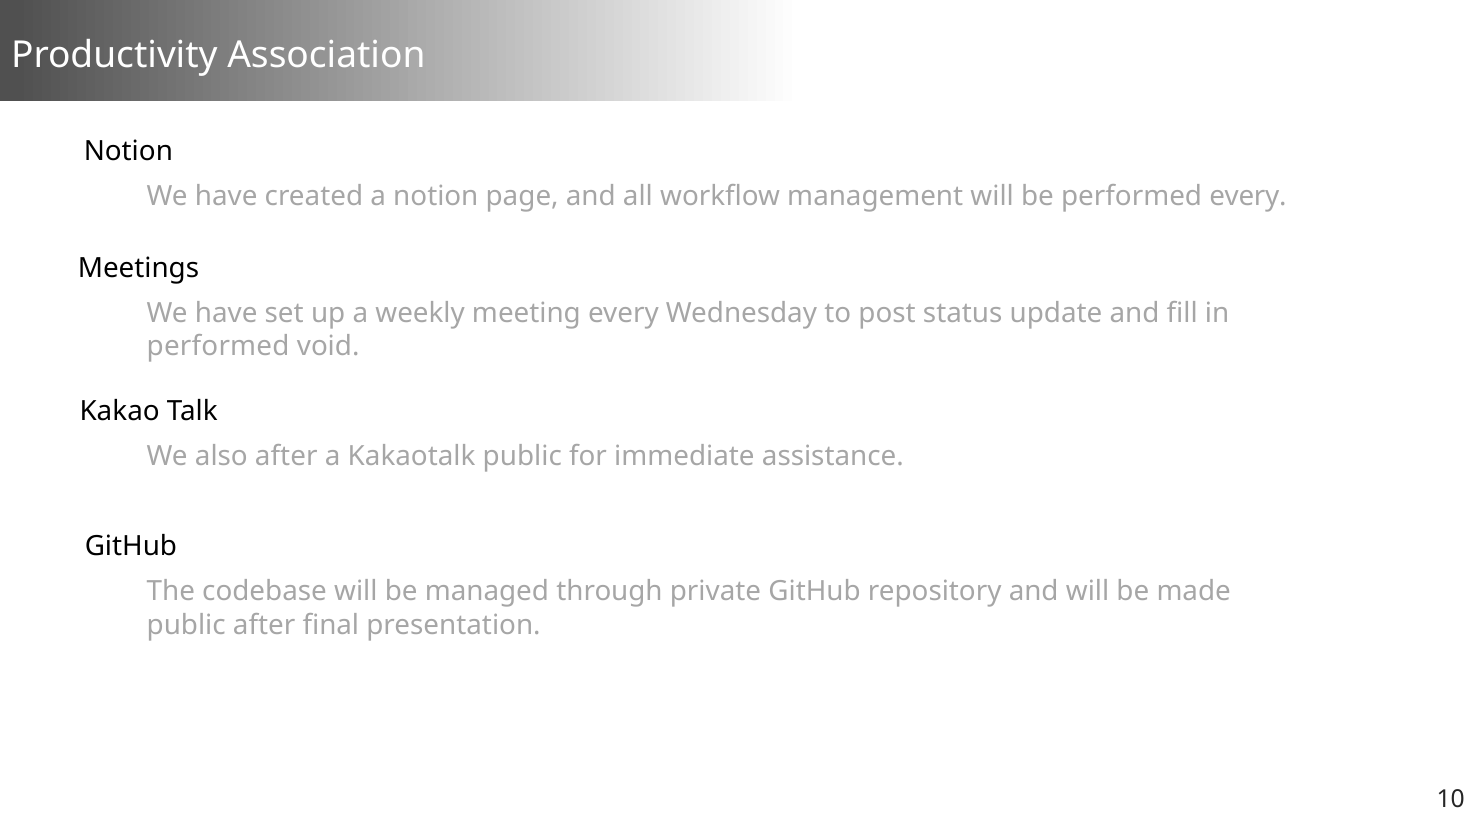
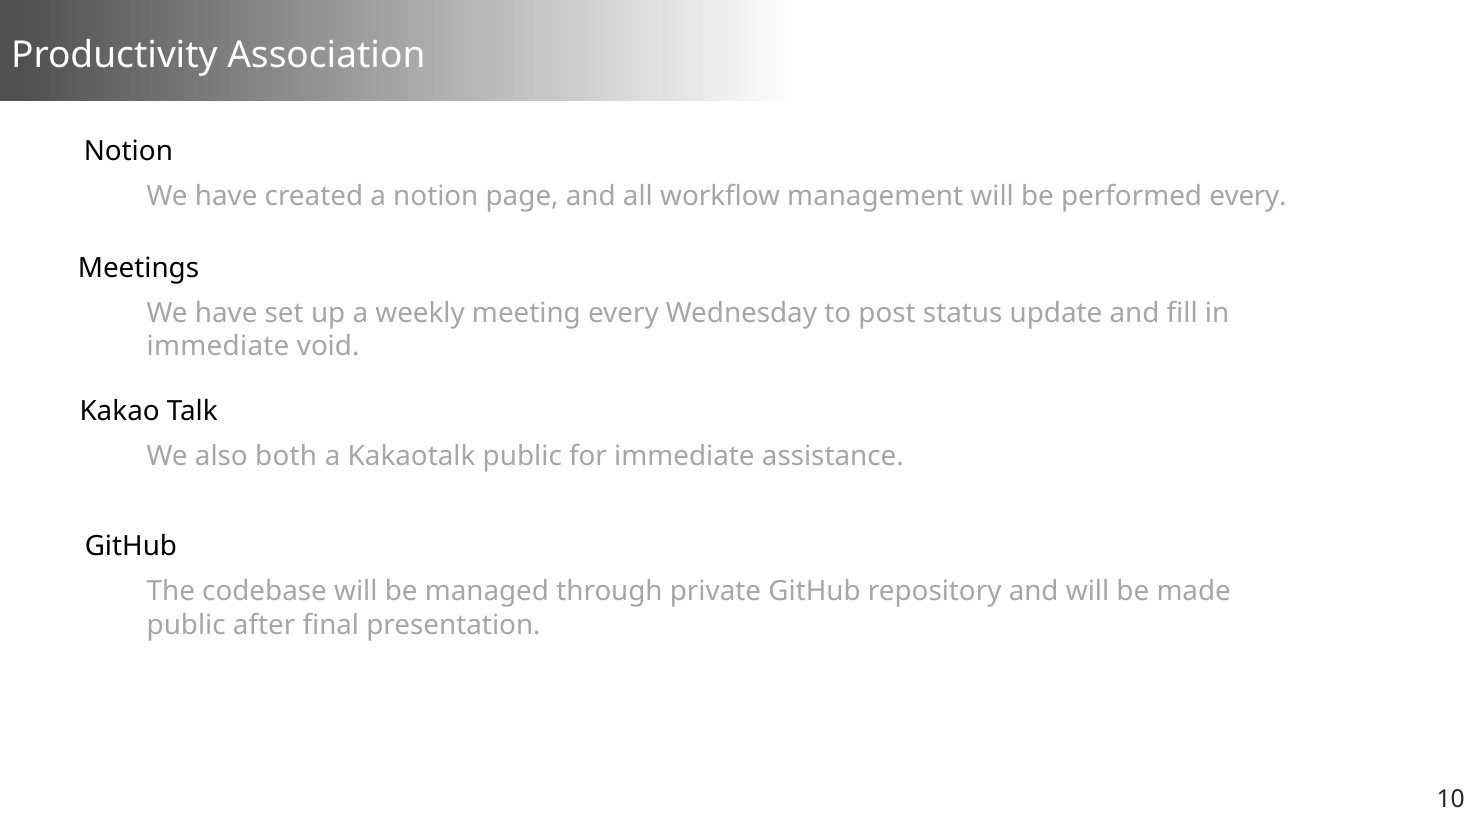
performed at (218, 346): performed -> immediate
also after: after -> both
